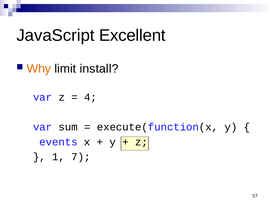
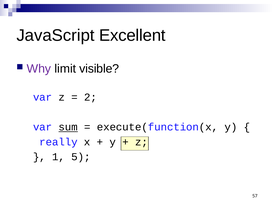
Why colour: orange -> purple
install: install -> visible
4: 4 -> 2
sum underline: none -> present
events: events -> really
7: 7 -> 5
